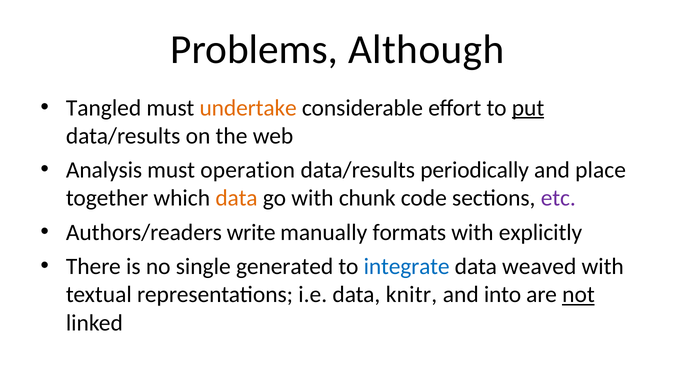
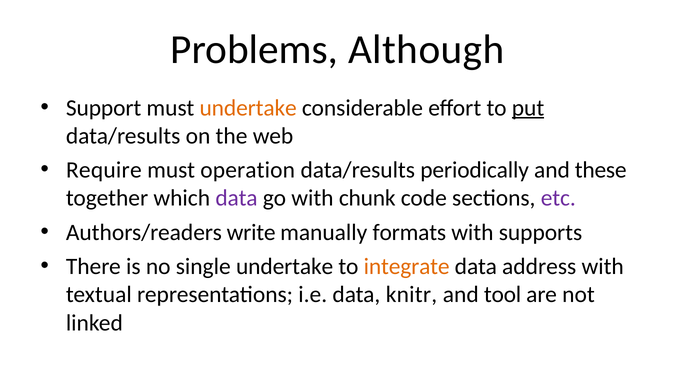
Tangled: Tangled -> Support
Analysis: Analysis -> Require
place: place -> these
data at (236, 198) colour: orange -> purple
explicitly: explicitly -> supports
single generated: generated -> undertake
integrate colour: blue -> orange
weaved: weaved -> address
into: into -> tool
not underline: present -> none
